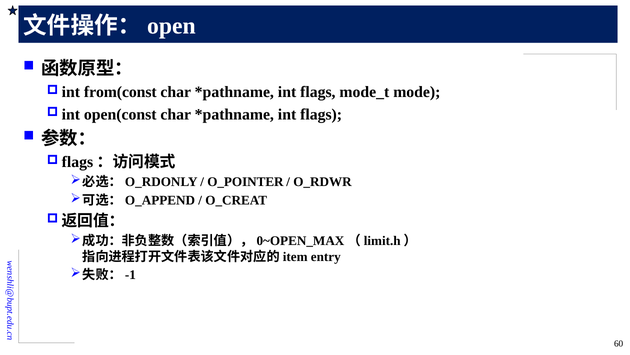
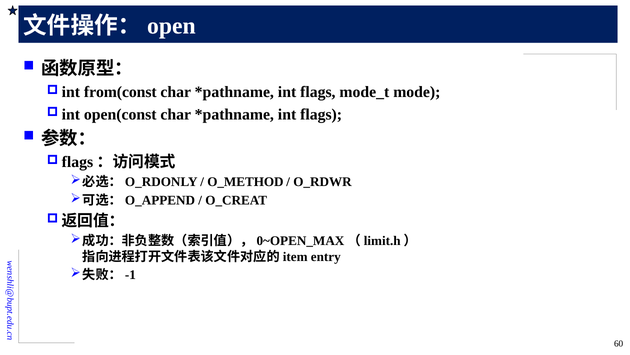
O_POINTER: O_POINTER -> O_METHOD
